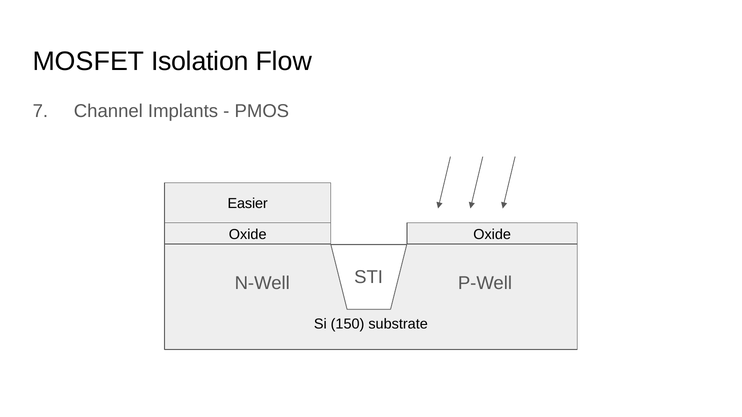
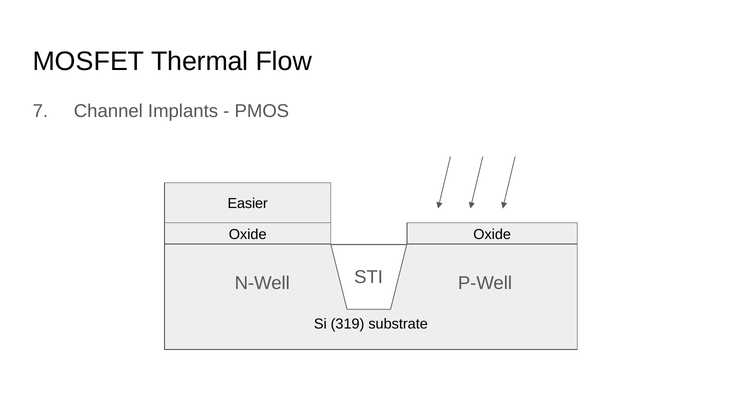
Isolation: Isolation -> Thermal
150: 150 -> 319
